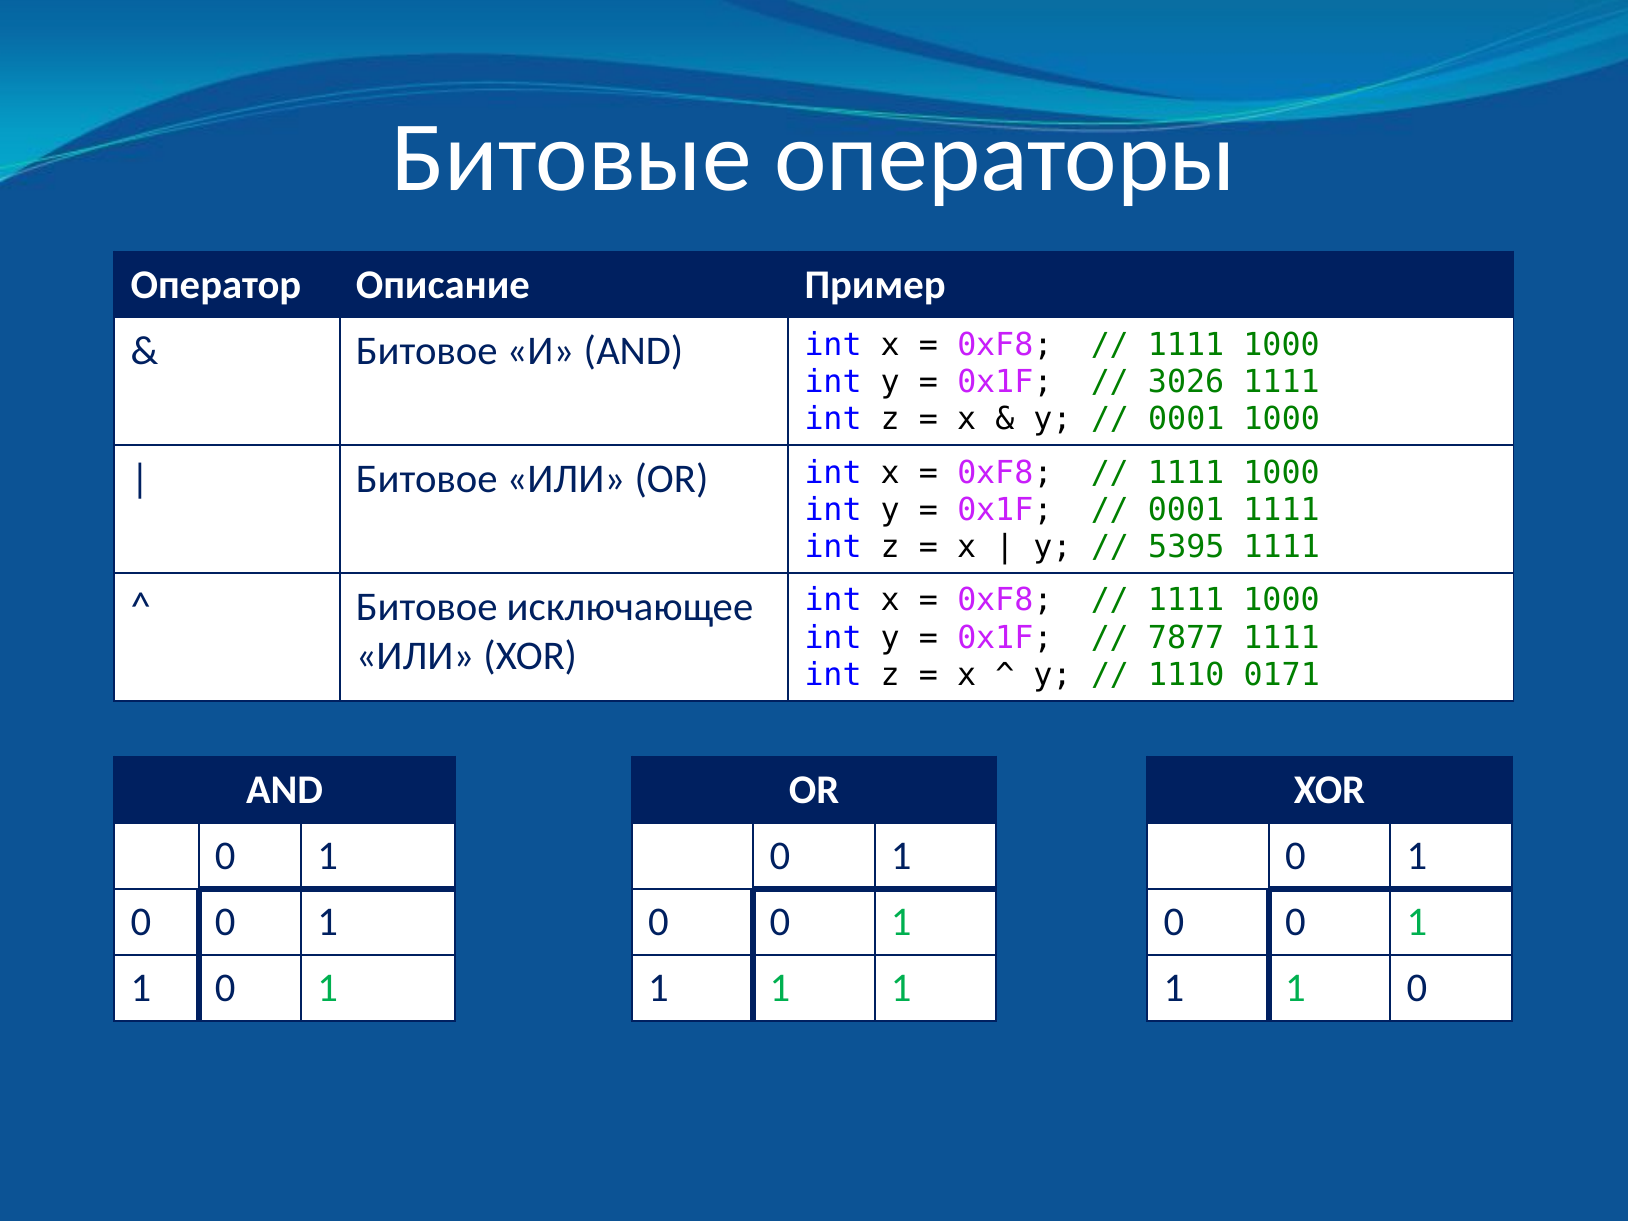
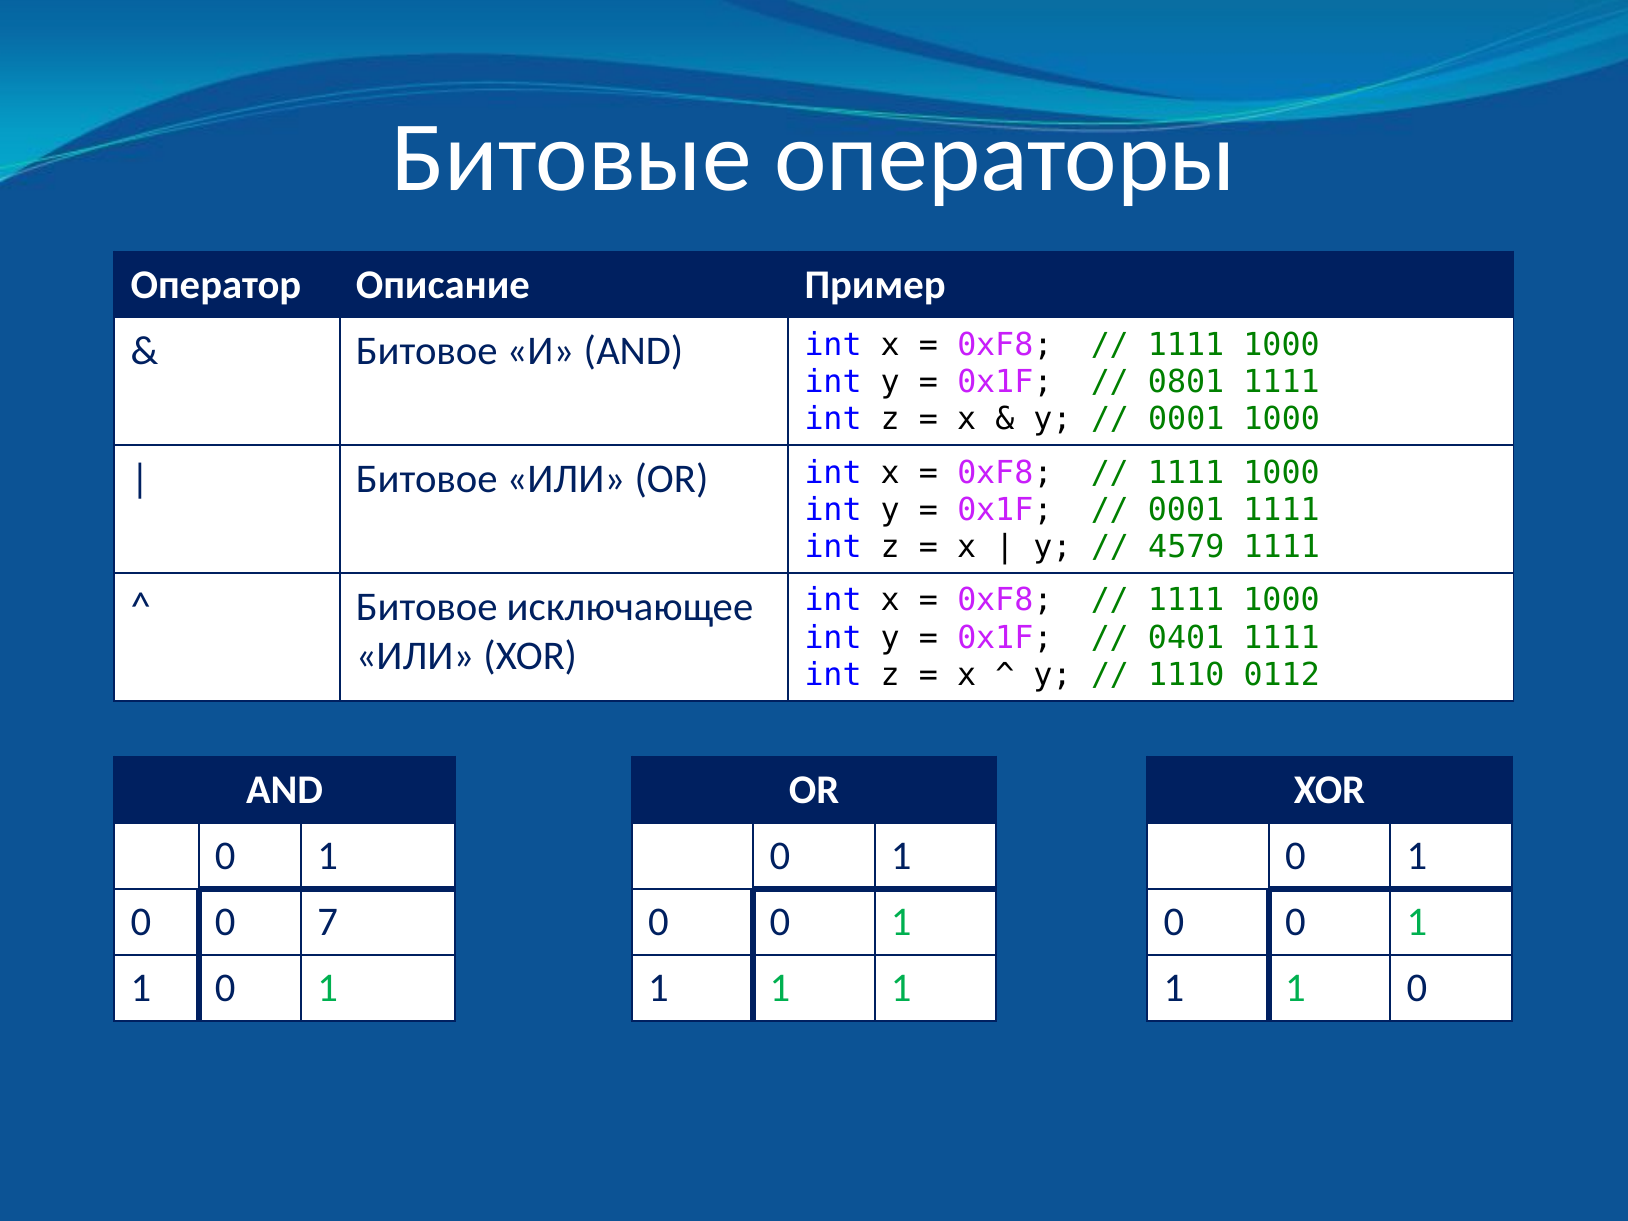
3026: 3026 -> 0801
5395: 5395 -> 4579
7877: 7877 -> 0401
0171: 0171 -> 0112
1 at (328, 922): 1 -> 7
